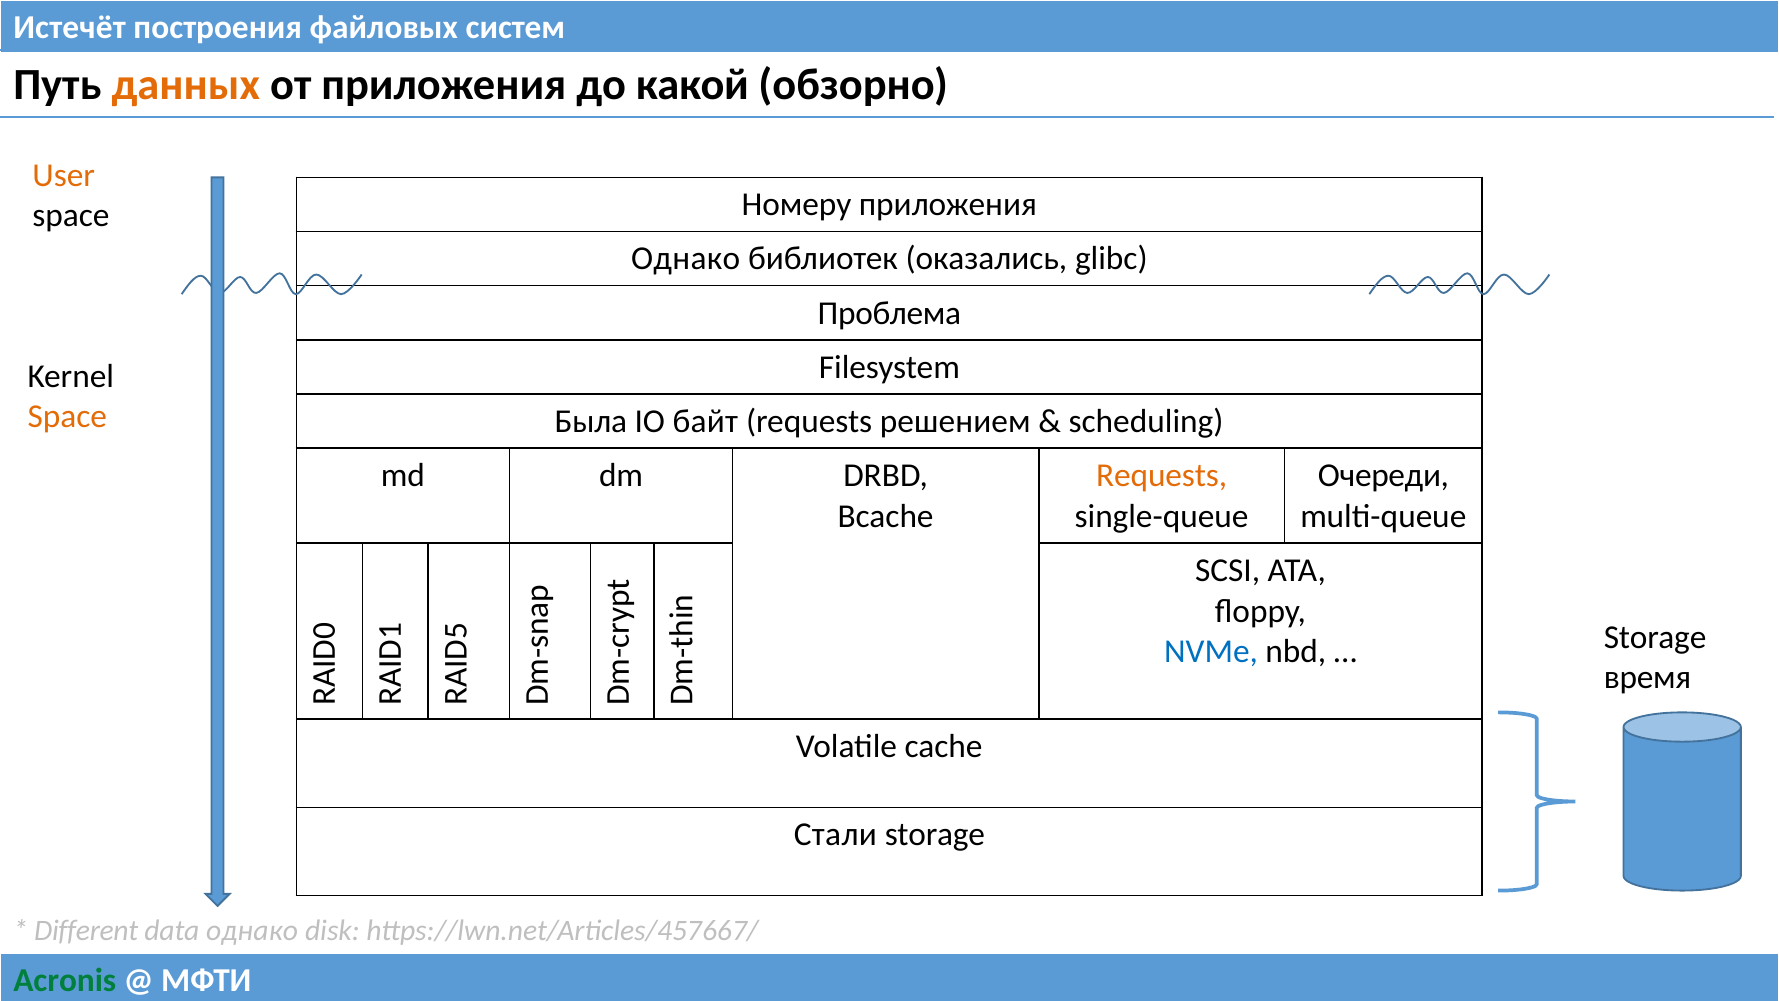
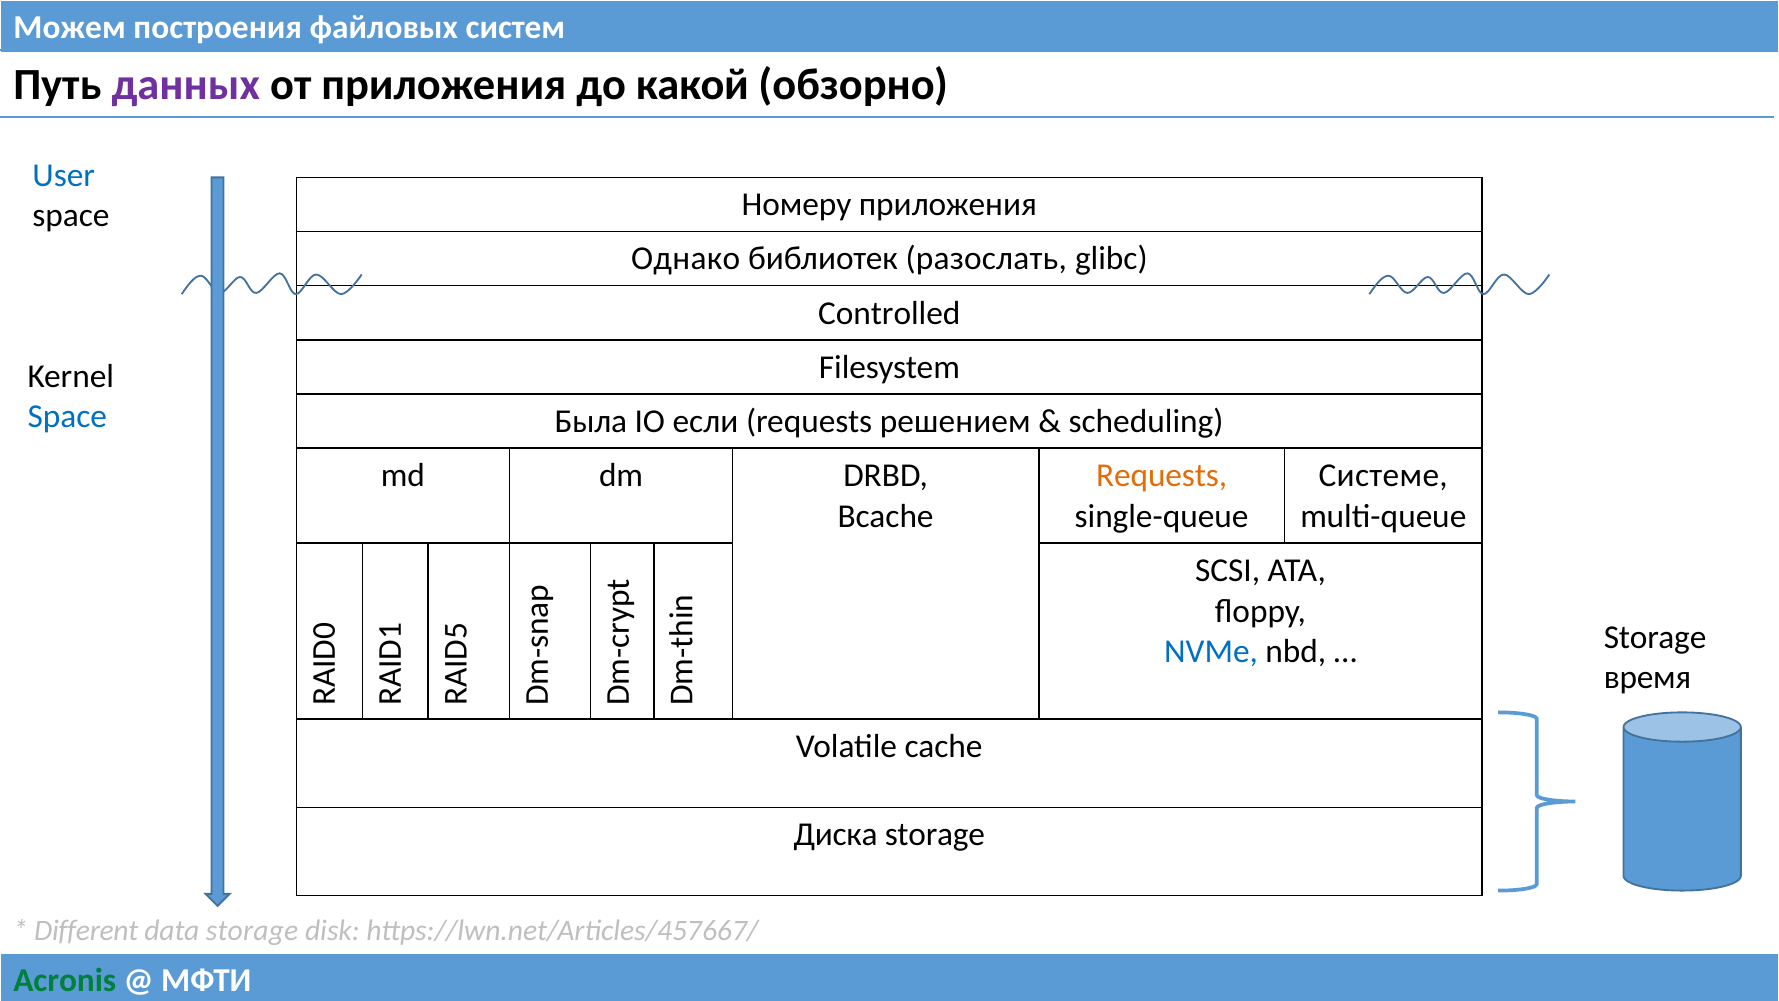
Истечёт: Истечёт -> Можем
данных colour: orange -> purple
User colour: orange -> blue
оказались: оказались -> разослать
Проблема: Проблема -> Controlled
Space at (67, 416) colour: orange -> blue
байт: байт -> если
Очереди: Очереди -> Системе
Стали: Стали -> Диска
data однако: однако -> storage
